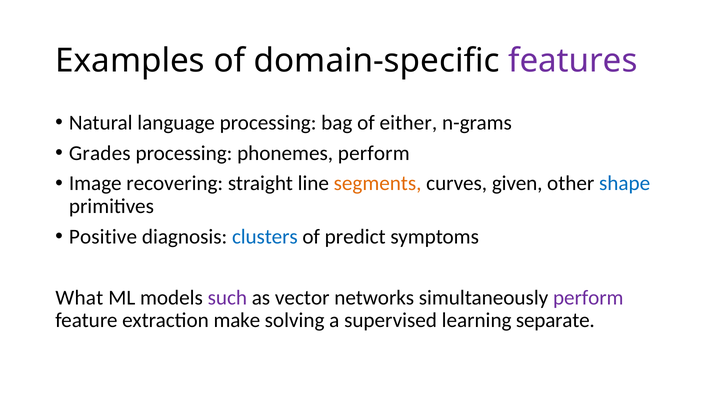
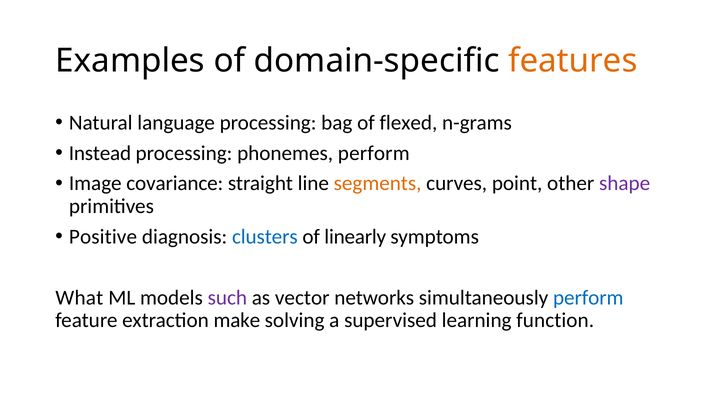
features colour: purple -> orange
either: either -> flexed
Grades: Grades -> Instead
recovering: recovering -> covariance
given: given -> point
shape colour: blue -> purple
predict: predict -> linearly
perform at (588, 298) colour: purple -> blue
separate: separate -> function
